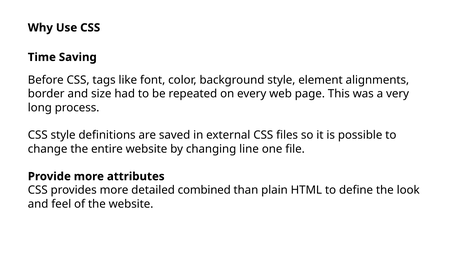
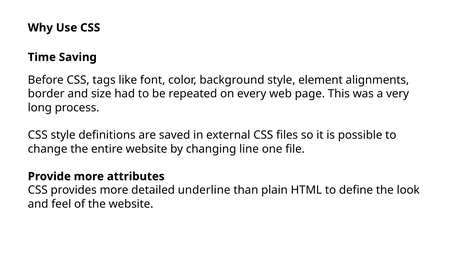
combined: combined -> underline
